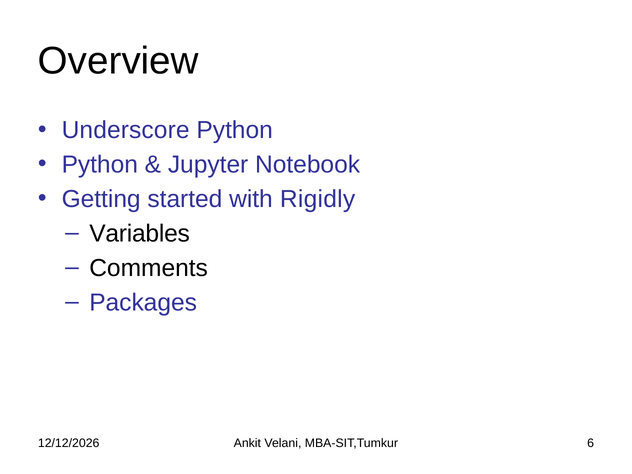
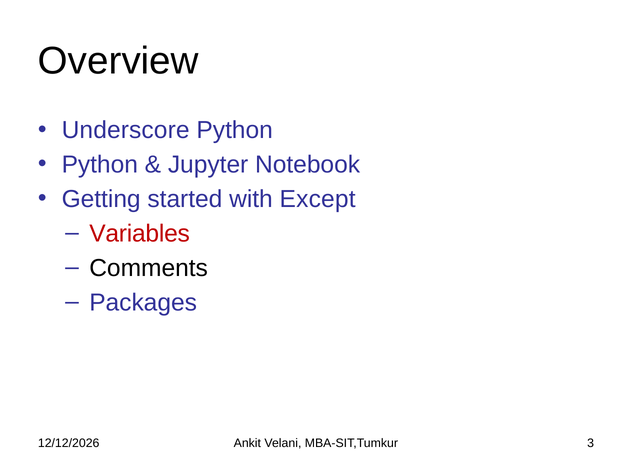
Rigidly: Rigidly -> Except
Variables colour: black -> red
6: 6 -> 3
